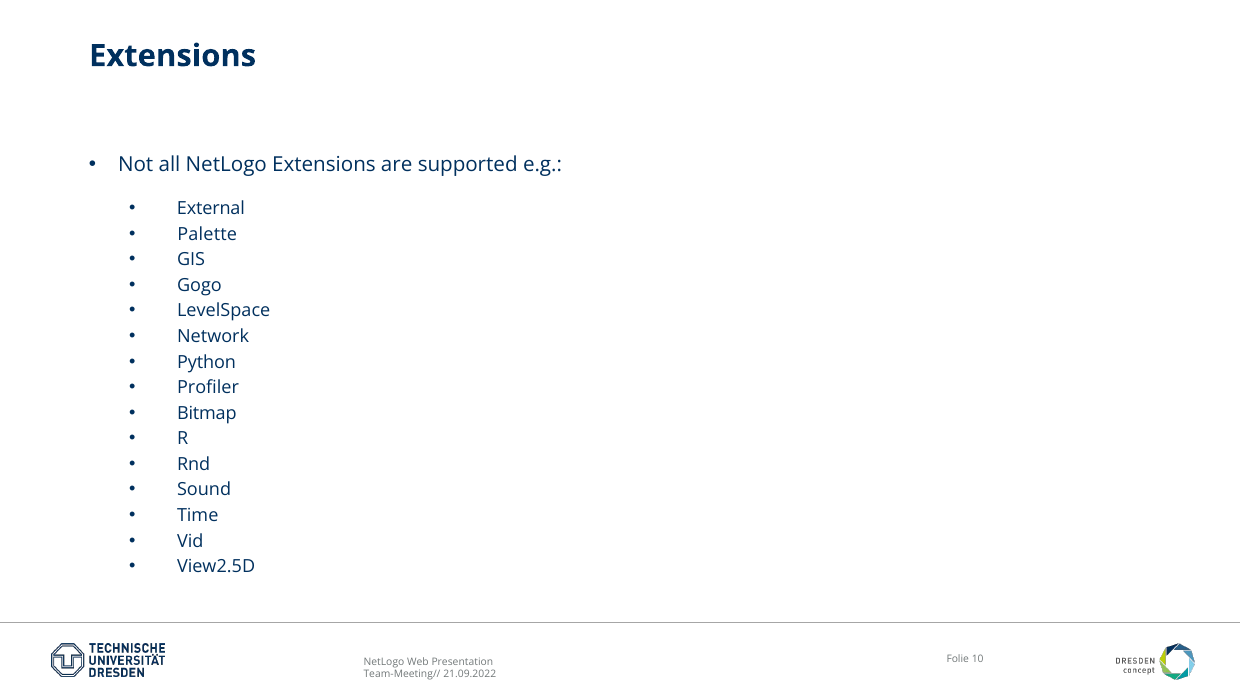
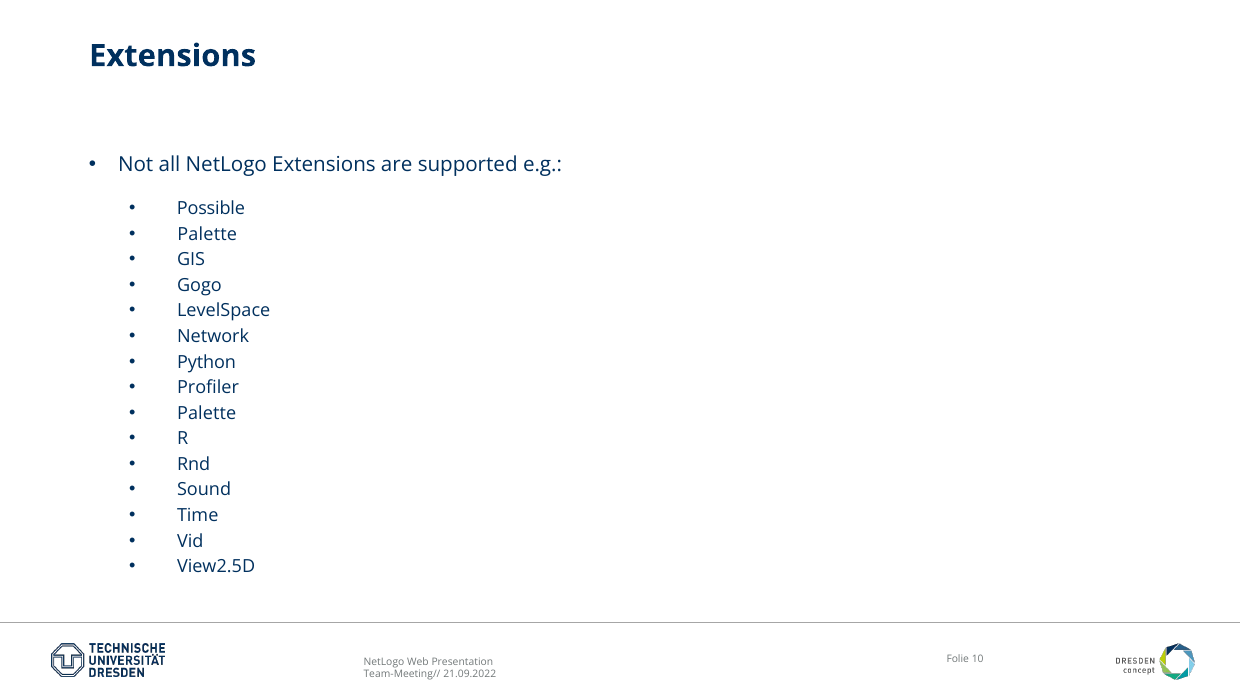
External: External -> Possible
Bitmap at (207, 414): Bitmap -> Palette
